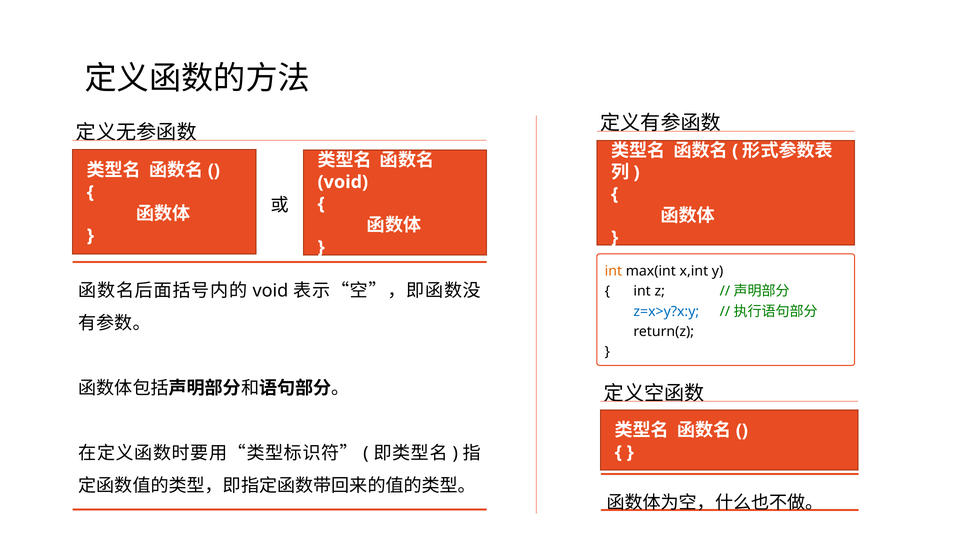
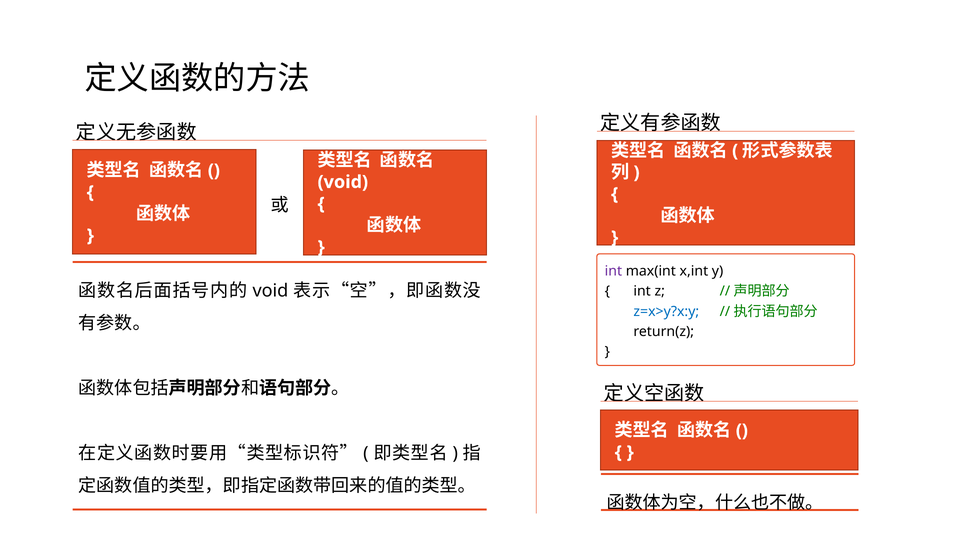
int at (613, 271) colour: orange -> purple
